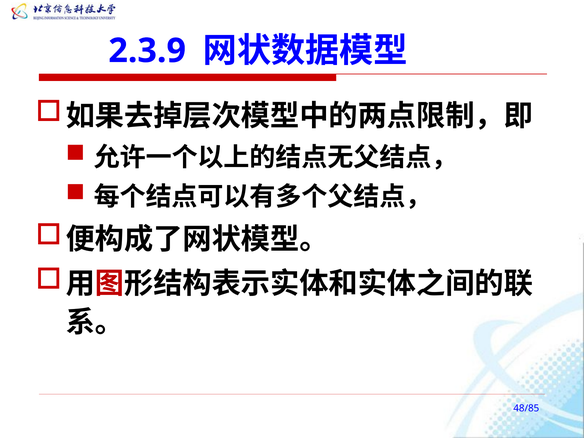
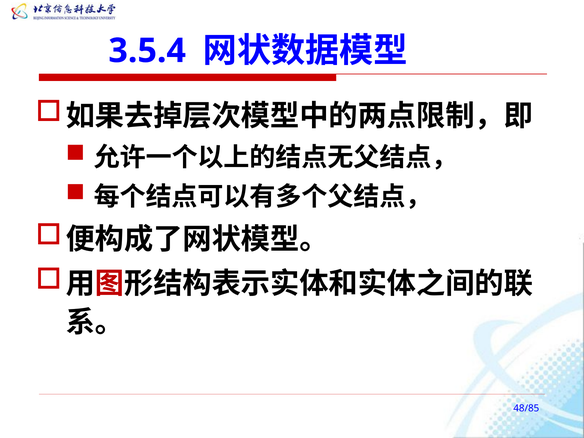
2.3.9: 2.3.9 -> 3.5.4
